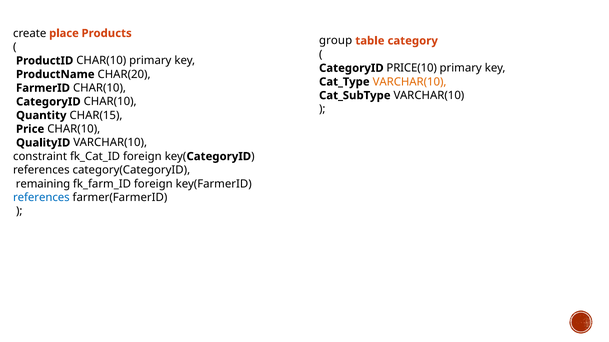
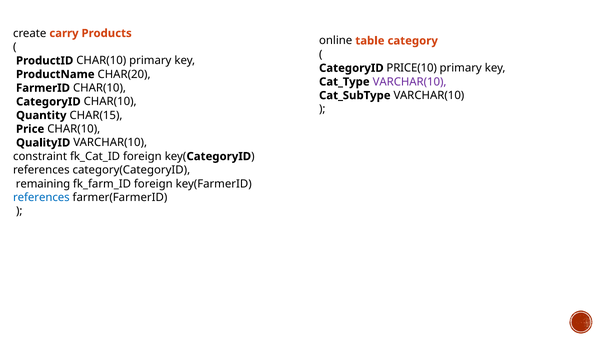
place: place -> carry
group: group -> online
VARCHAR(10 at (410, 82) colour: orange -> purple
